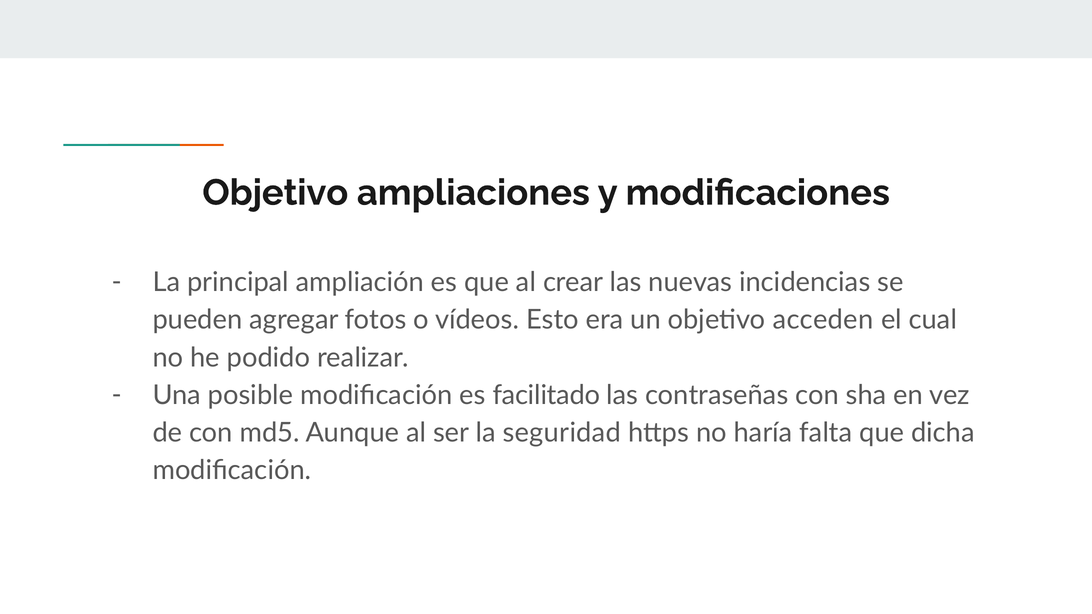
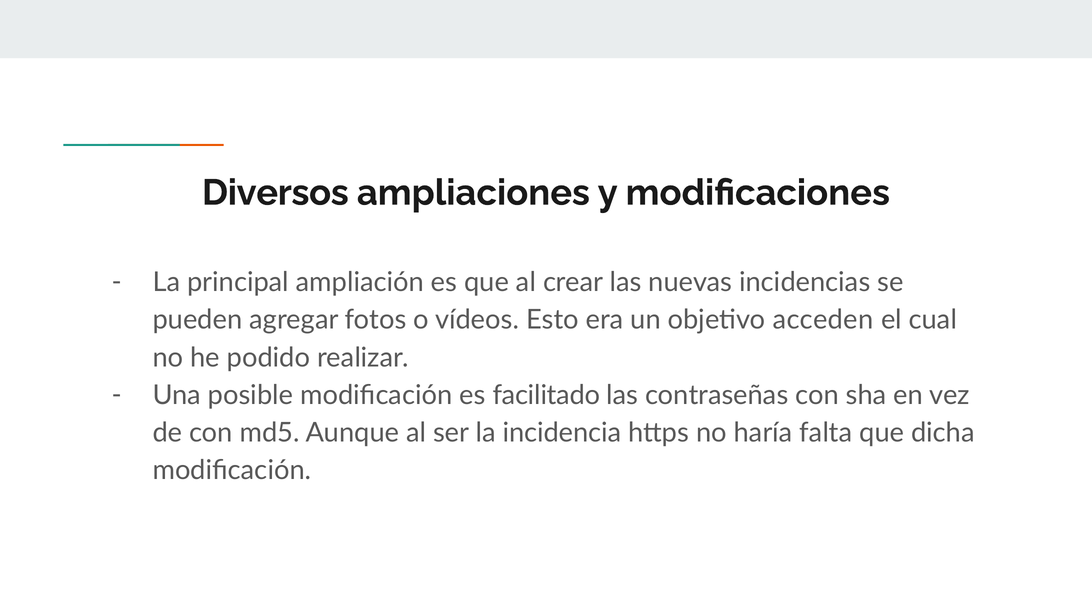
Objetivo at (275, 193): Objetivo -> Diversos
seguridad: seguridad -> incidencia
